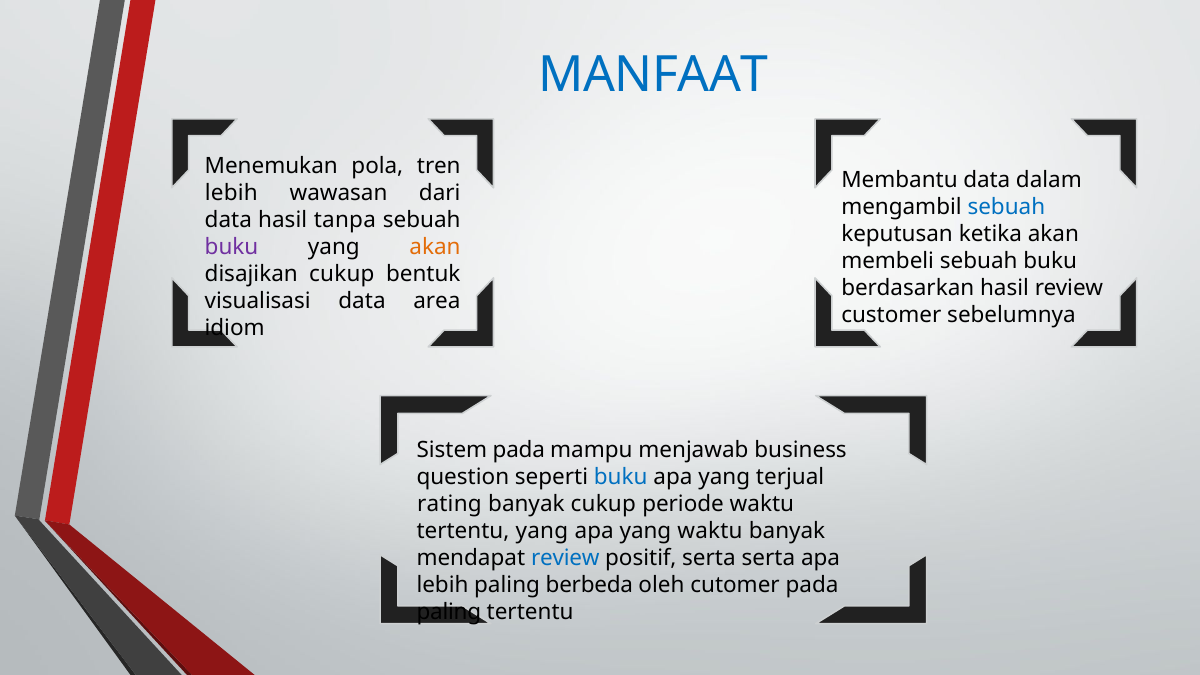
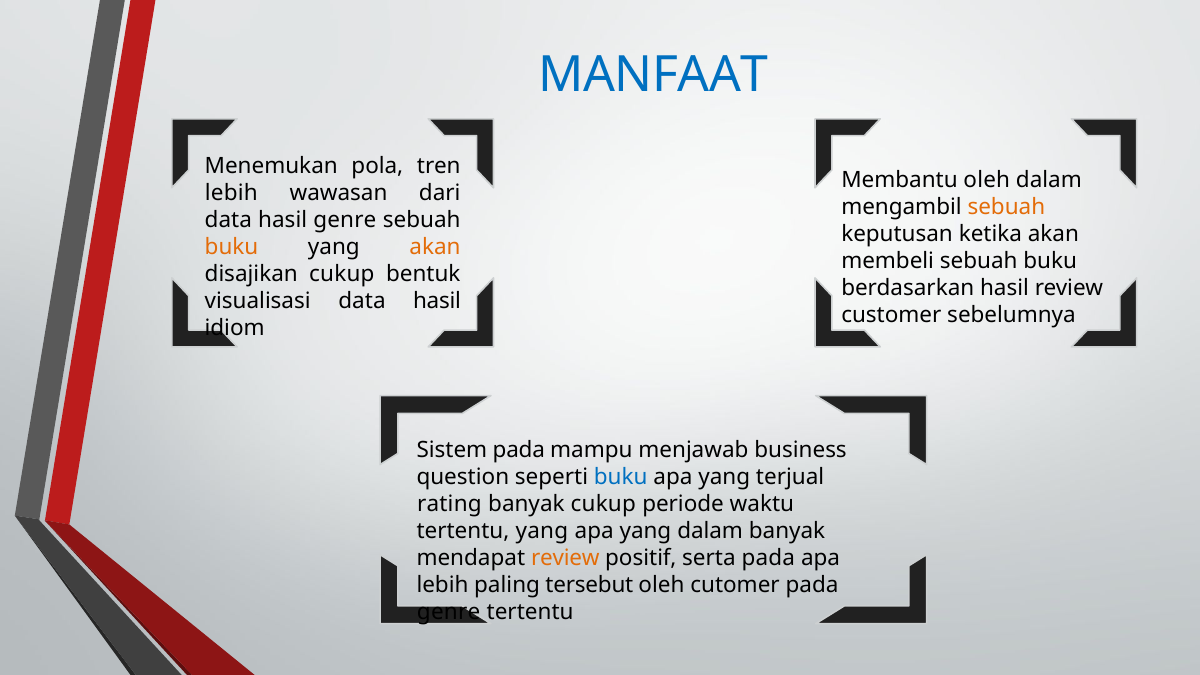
Membantu data: data -> oleh
sebuah at (1006, 207) colour: blue -> orange
hasil tanpa: tanpa -> genre
buku at (232, 247) colour: purple -> orange
visualisasi data area: area -> hasil
yang waktu: waktu -> dalam
review at (565, 558) colour: blue -> orange
serta serta: serta -> pada
berbeda: berbeda -> tersebut
paling at (449, 612): paling -> genre
